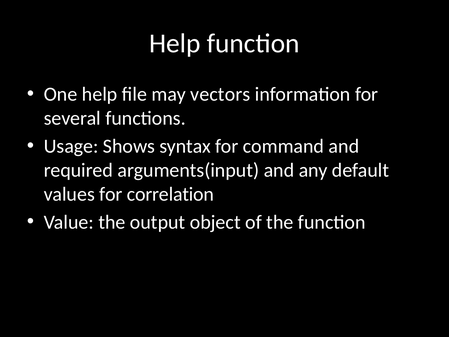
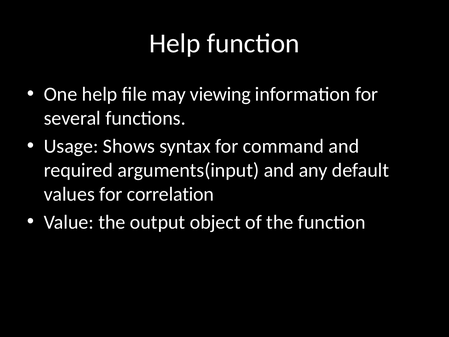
vectors: vectors -> viewing
